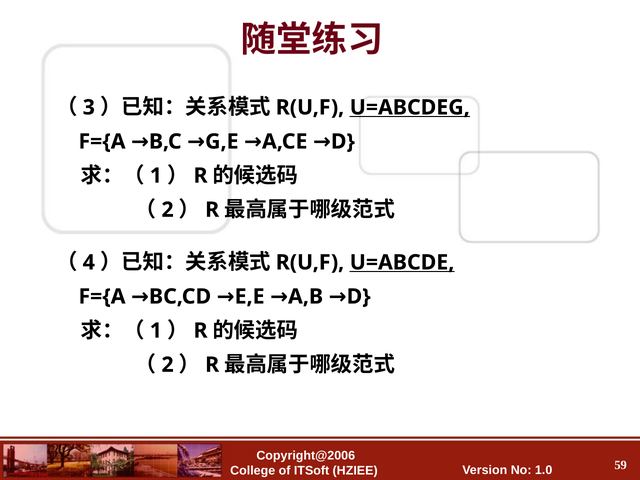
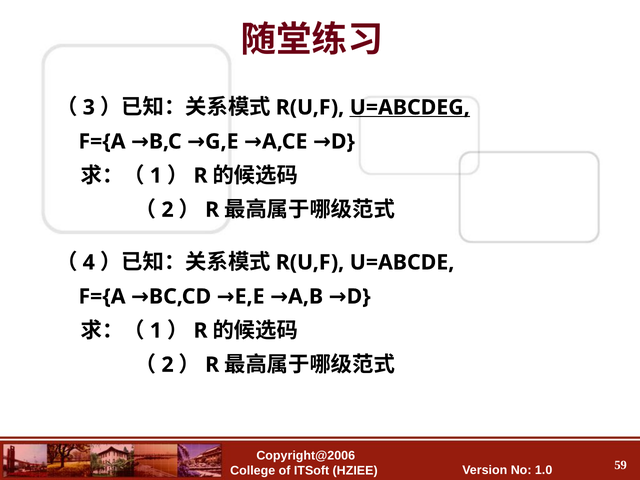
U=ABCDE underline: present -> none
